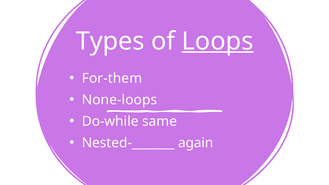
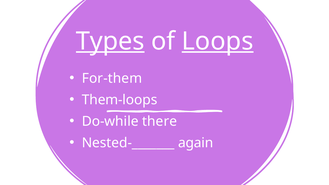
Types underline: none -> present
None-loops: None-loops -> Them-loops
same: same -> there
